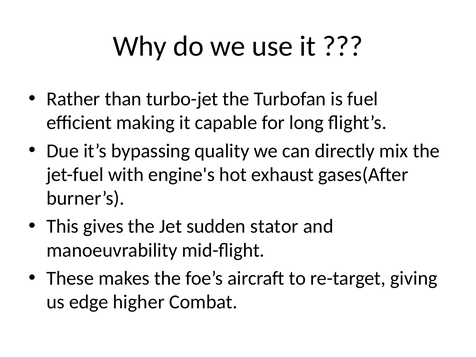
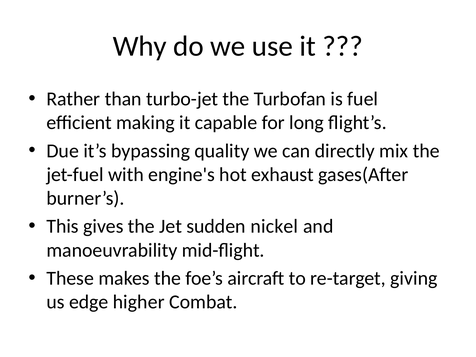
stator: stator -> nickel
